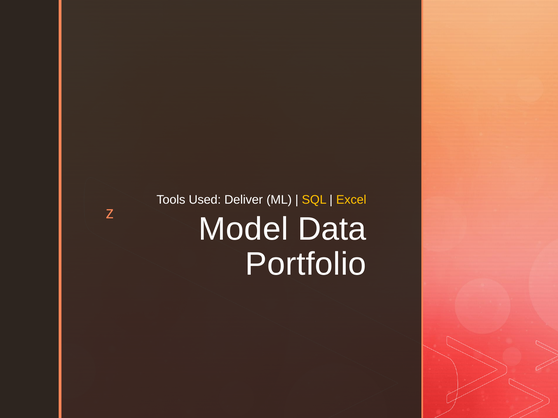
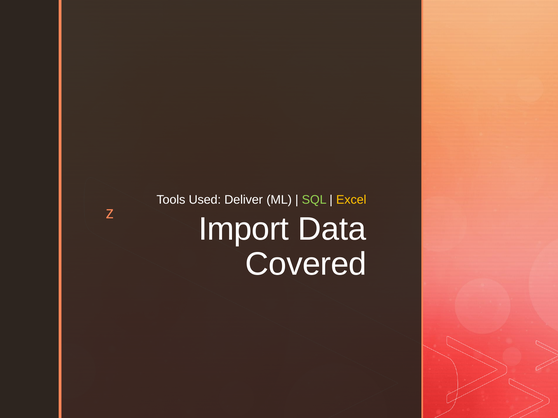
SQL colour: yellow -> light green
Model: Model -> Import
Portfolio: Portfolio -> Covered
